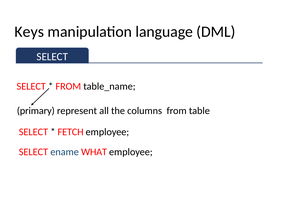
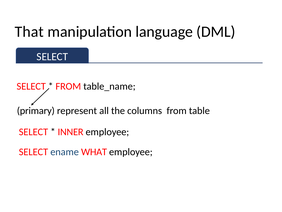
Keys: Keys -> That
FETCH: FETCH -> INNER
